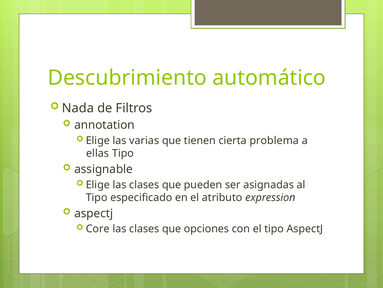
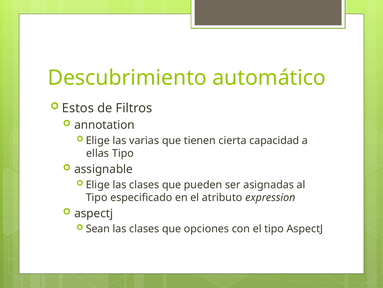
Nada: Nada -> Estos
problema: problema -> capacidad
Core: Core -> Sean
